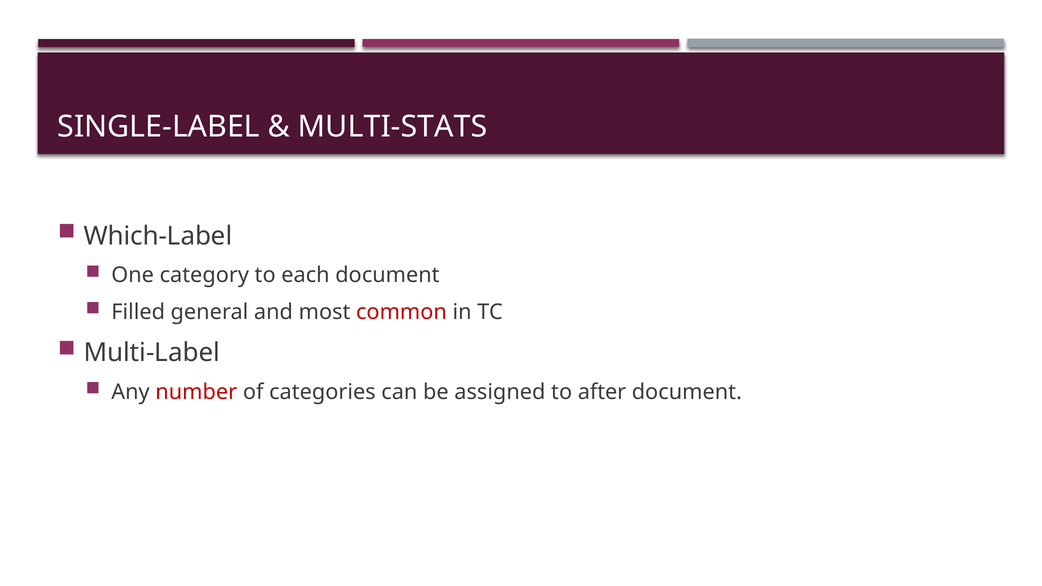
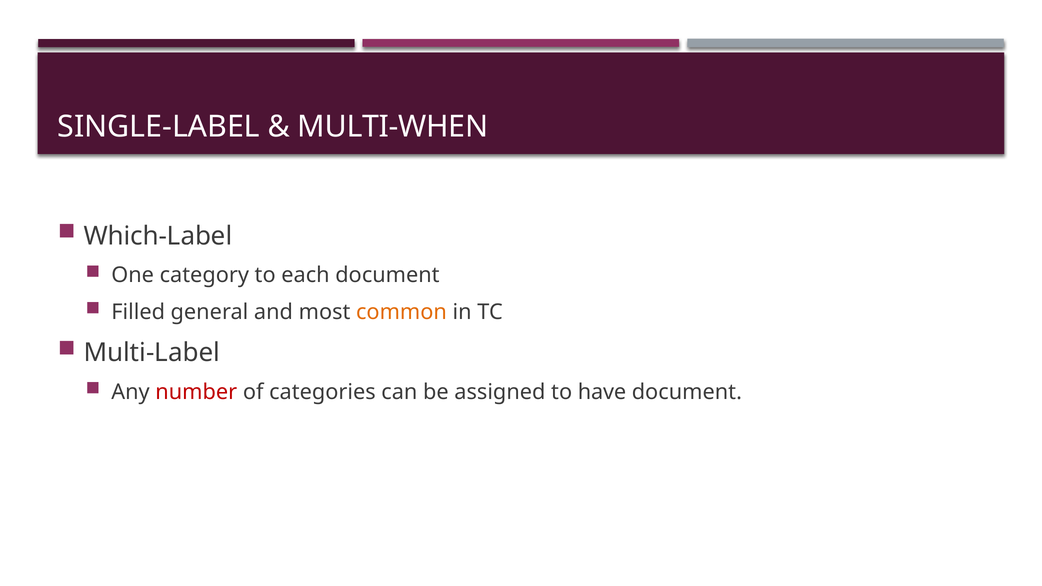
MULTI-STATS: MULTI-STATS -> MULTI-WHEN
common colour: red -> orange
after: after -> have
